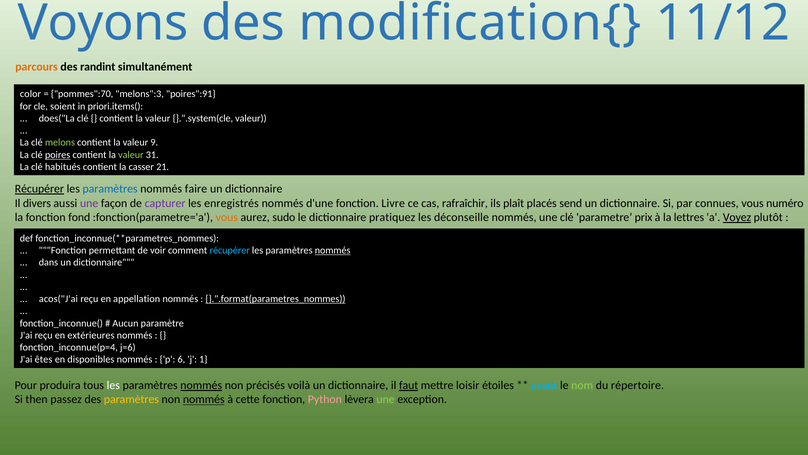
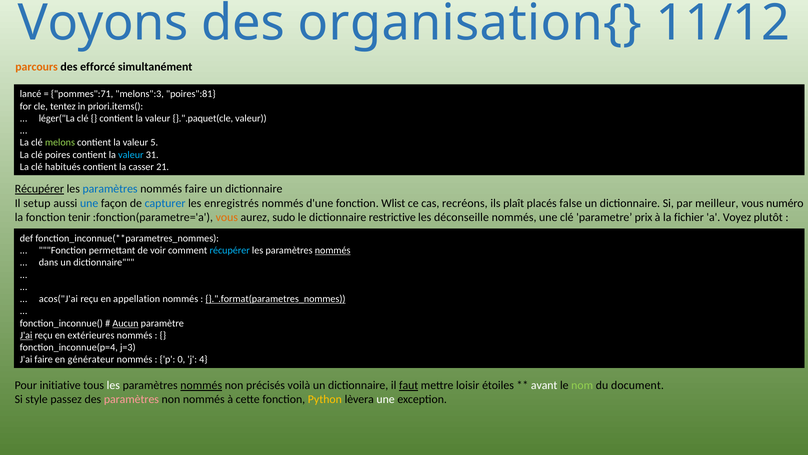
modification{: modification{ -> organisation{
randint: randint -> efforcé
color: color -> lancé
pommes":70: pommes":70 -> pommes":71
poires":91: poires":91 -> poires":81
soient: soient -> tentez
does("La: does("La -> léger("La
}.".system(cle: }.".system(cle -> }.".paquet(cle
9: 9 -> 5
poires underline: present -> none
valeur at (131, 155) colour: light green -> light blue
divers: divers -> setup
une at (89, 203) colour: purple -> blue
capturer colour: purple -> blue
Livre: Livre -> Wlist
rafraîchir: rafraîchir -> recréons
send: send -> false
connues: connues -> meilleur
fond: fond -> tenir
pratiquez: pratiquez -> restrictive
lettres: lettres -> fichier
Voyez underline: present -> none
Aucun underline: none -> present
J'ai at (26, 335) underline: none -> present
j=6: j=6 -> j=3
J'ai êtes: êtes -> faire
disponibles: disponibles -> générateur
6: 6 -> 0
1: 1 -> 4
produira: produira -> initiative
avant colour: light blue -> white
répertoire: répertoire -> document
then: then -> style
paramètres at (131, 399) colour: yellow -> pink
nommés at (204, 399) underline: present -> none
Python colour: pink -> yellow
une at (386, 399) colour: light green -> white
